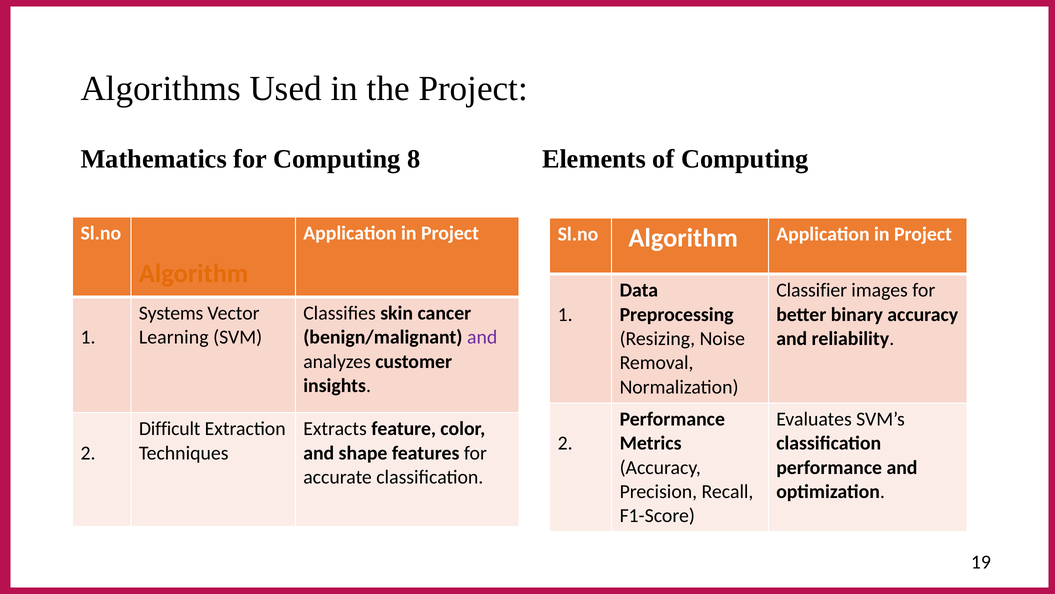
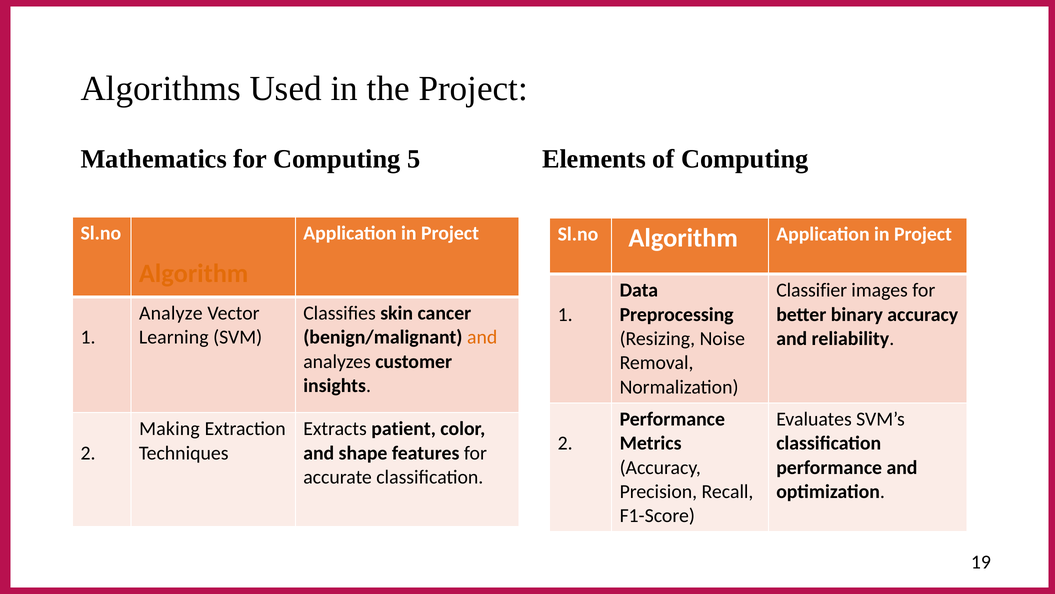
8: 8 -> 5
Systems: Systems -> Analyze
and at (482, 337) colour: purple -> orange
Difficult: Difficult -> Making
feature: feature -> patient
